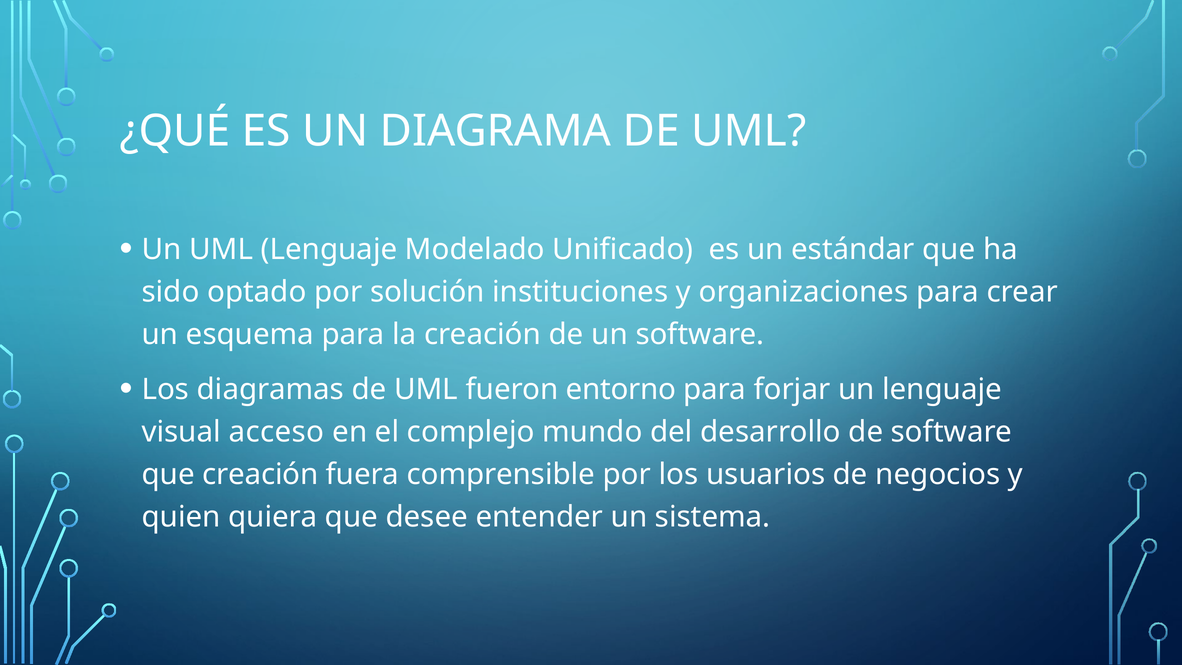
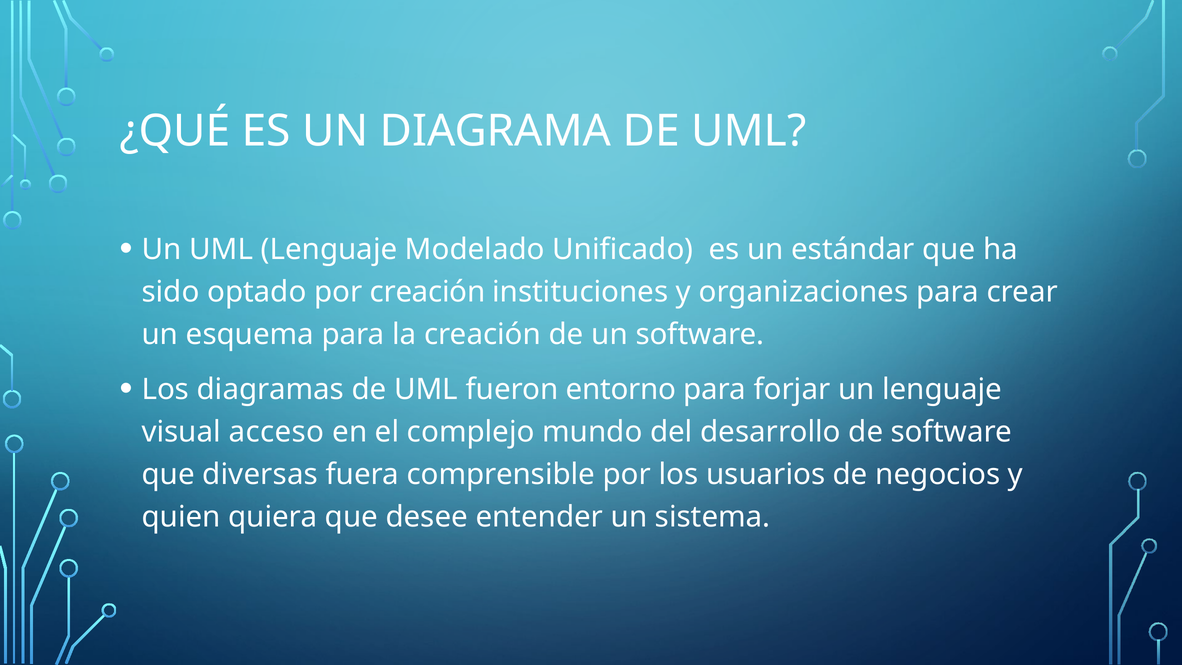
por solución: solución -> creación
que creación: creación -> diversas
